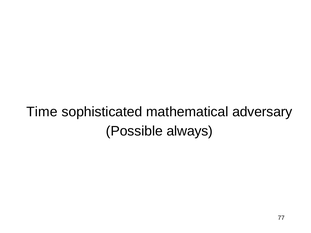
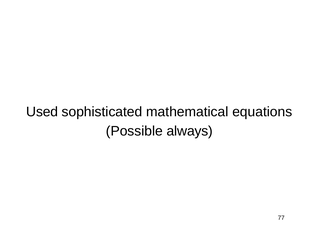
Time: Time -> Used
adversary: adversary -> equations
